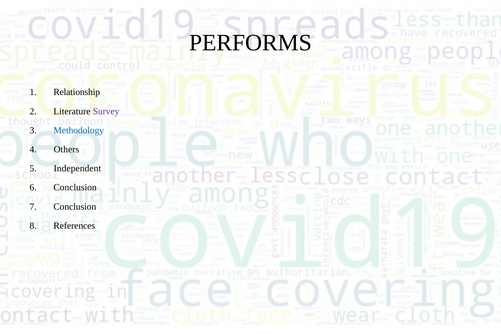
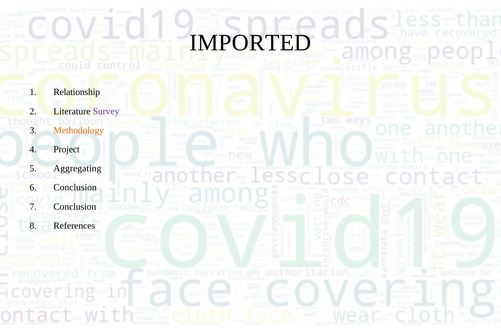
PERFORMS: PERFORMS -> IMPORTED
Methodology colour: blue -> orange
Others: Others -> Project
Independent: Independent -> Aggregating
